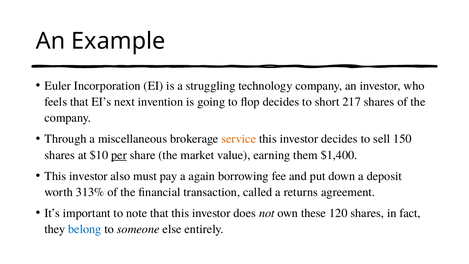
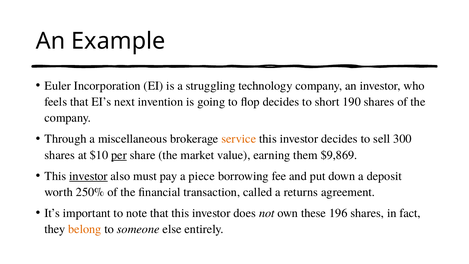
217: 217 -> 190
150: 150 -> 300
$1,400: $1,400 -> $9,869
investor at (88, 176) underline: none -> present
again: again -> piece
313%: 313% -> 250%
120: 120 -> 196
belong colour: blue -> orange
